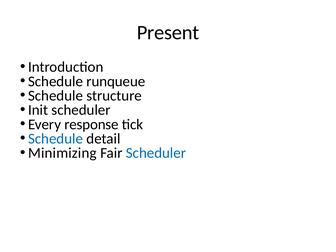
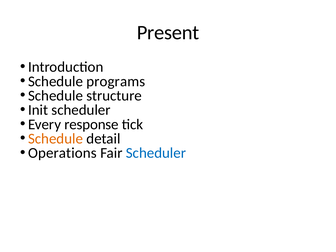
runqueue: runqueue -> programs
Schedule at (56, 139) colour: blue -> orange
Minimizing: Minimizing -> Operations
